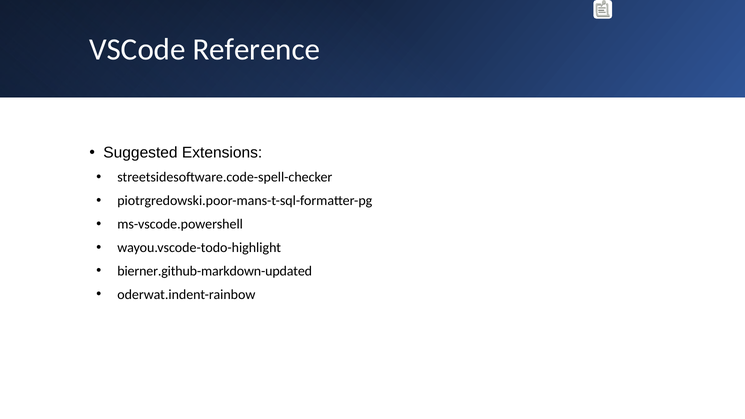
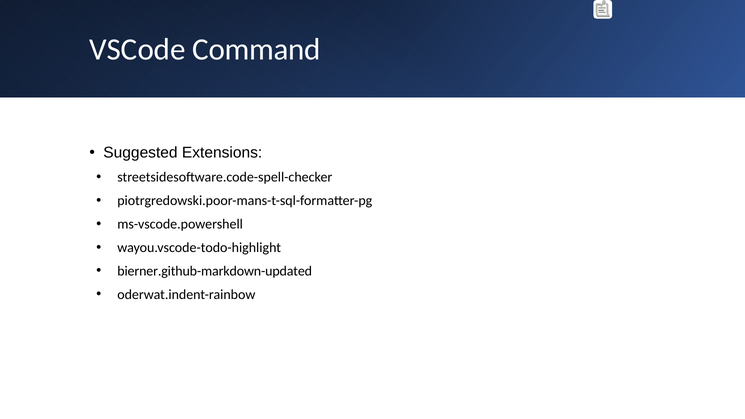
Reference: Reference -> Command
